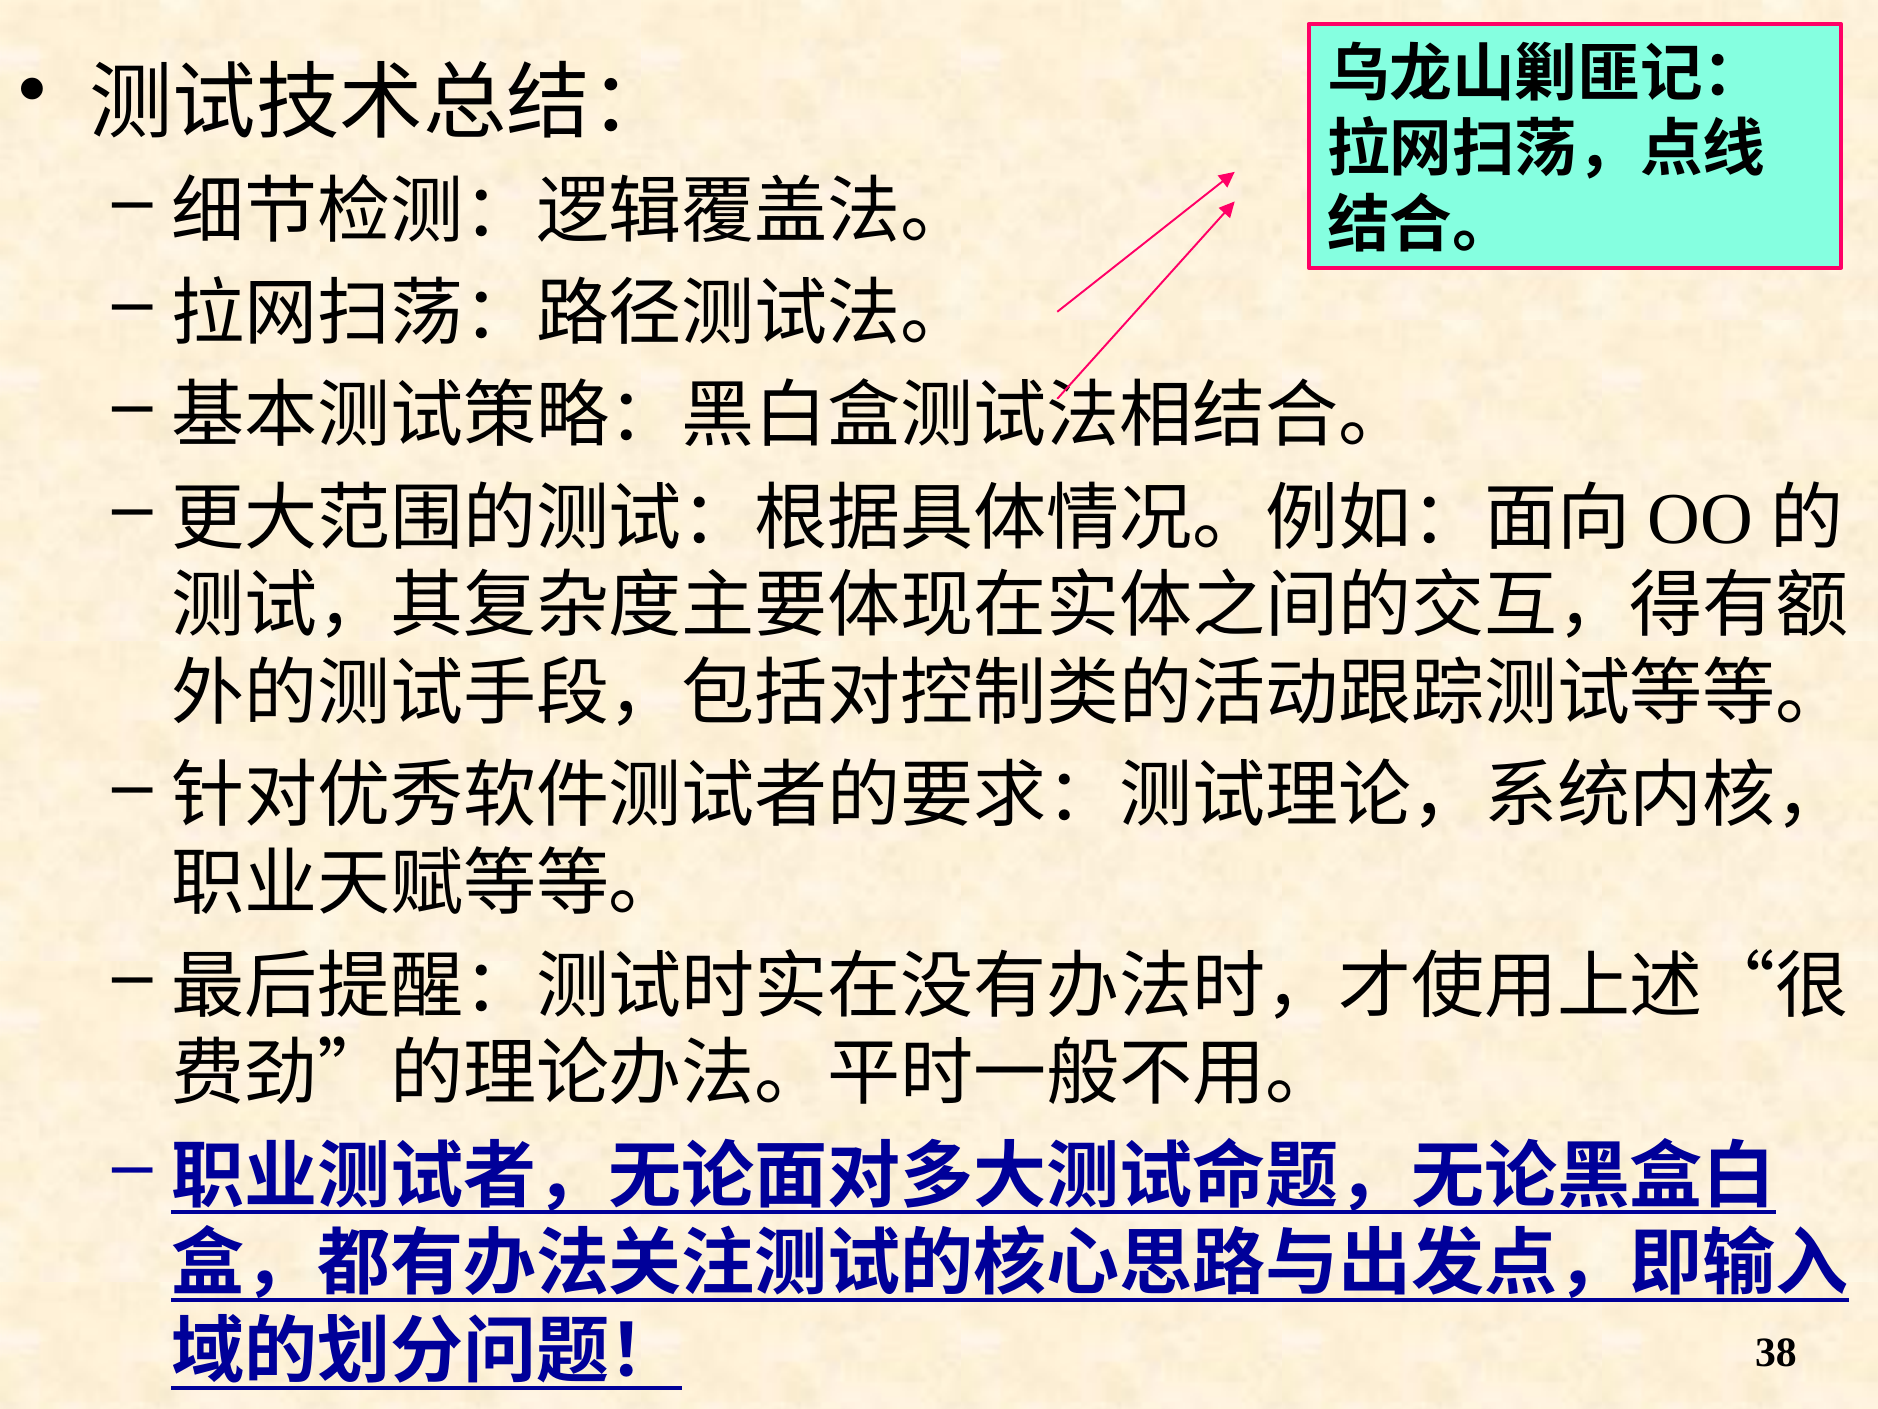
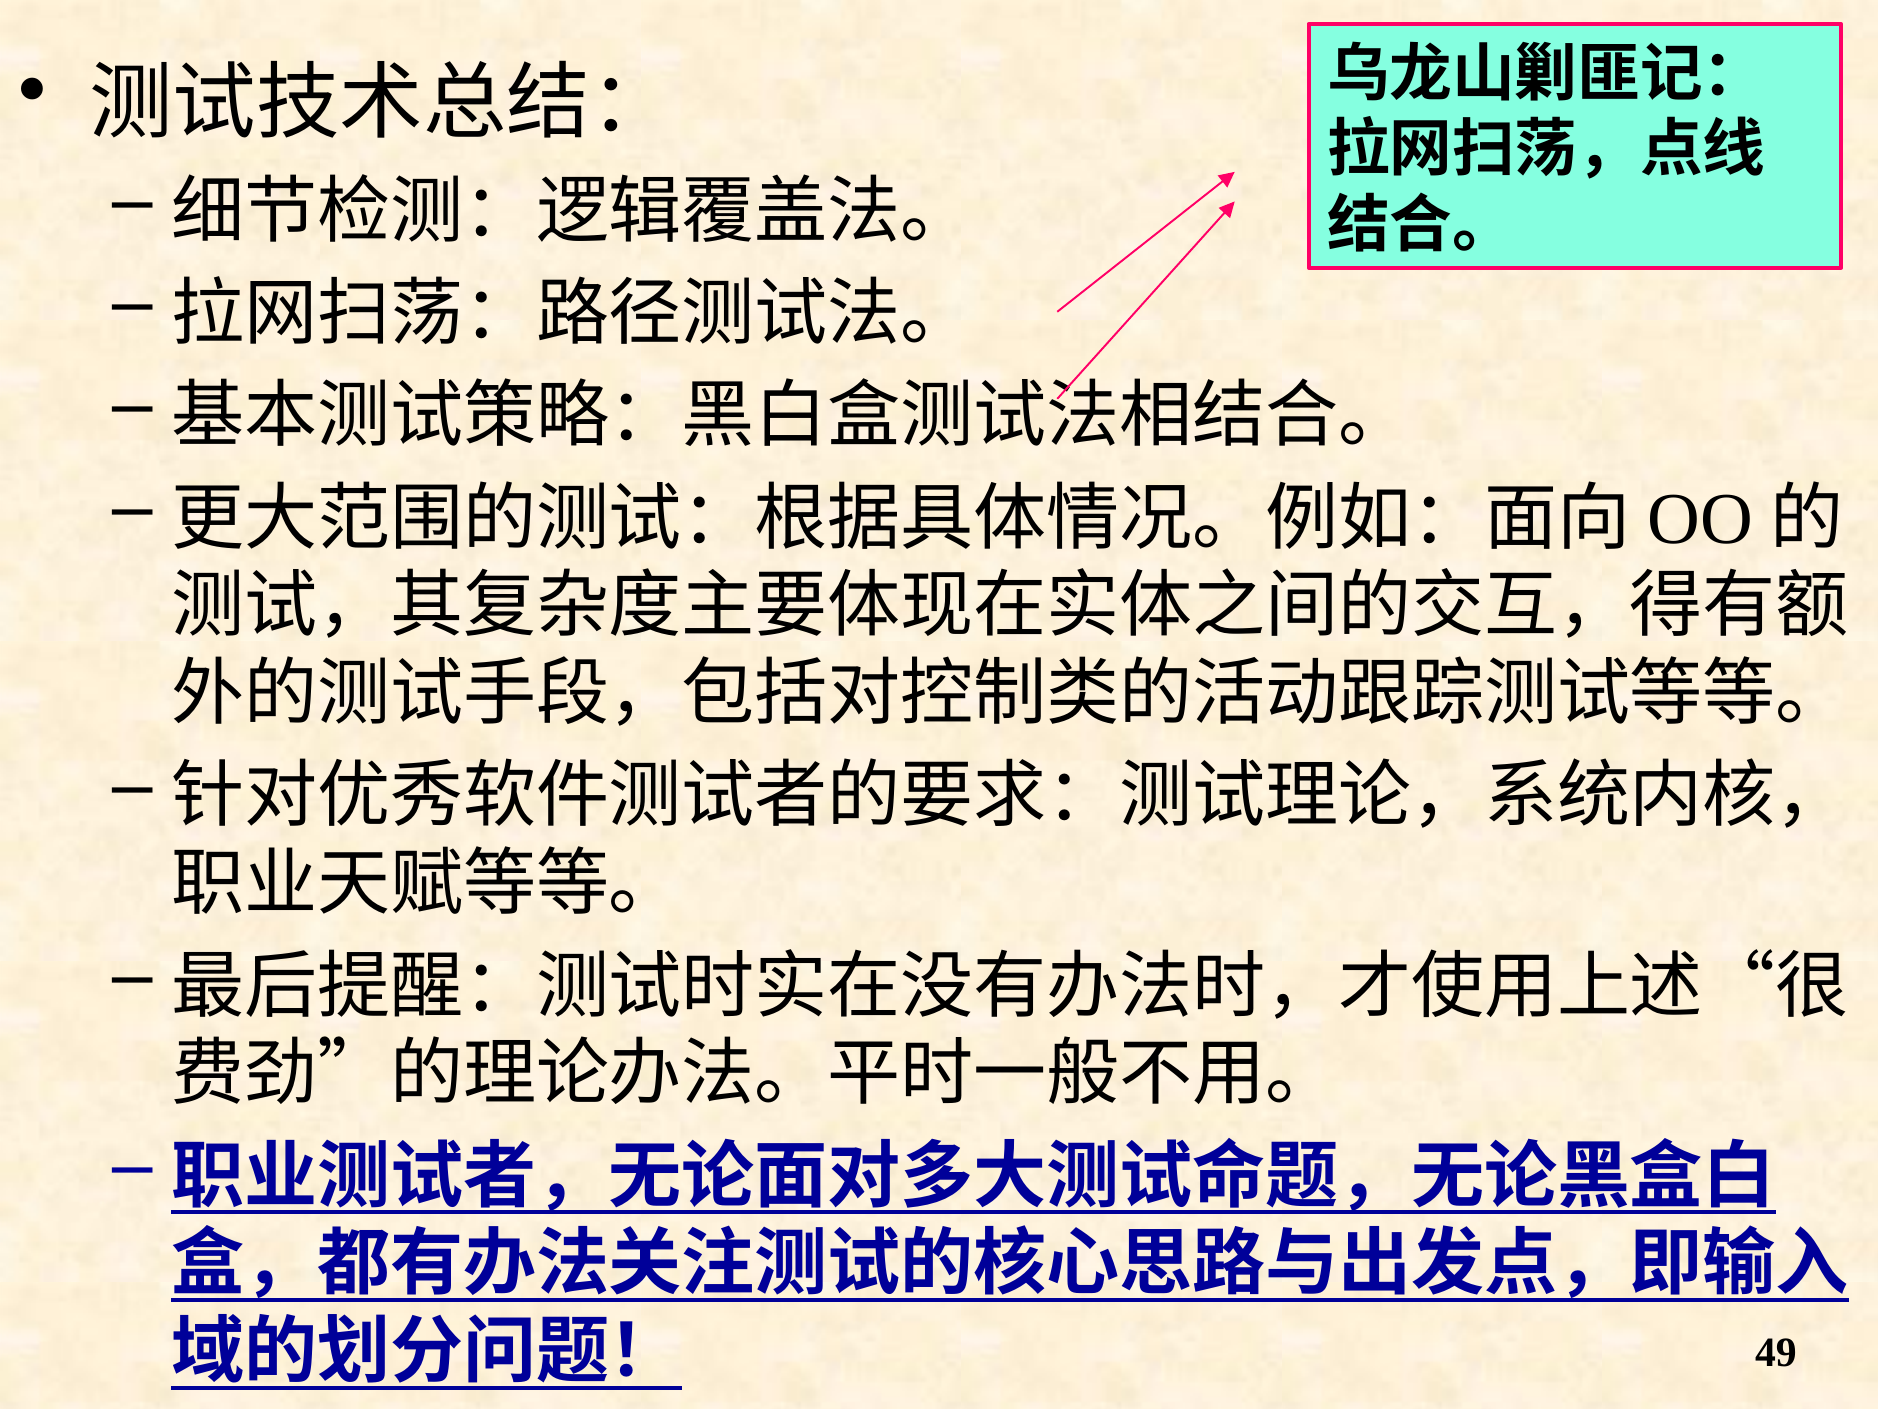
38: 38 -> 49
